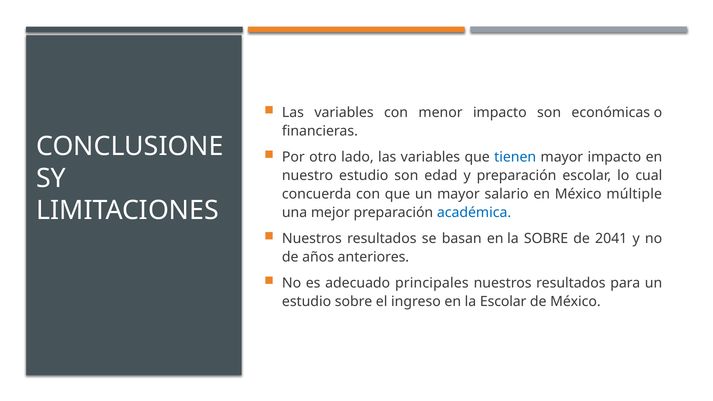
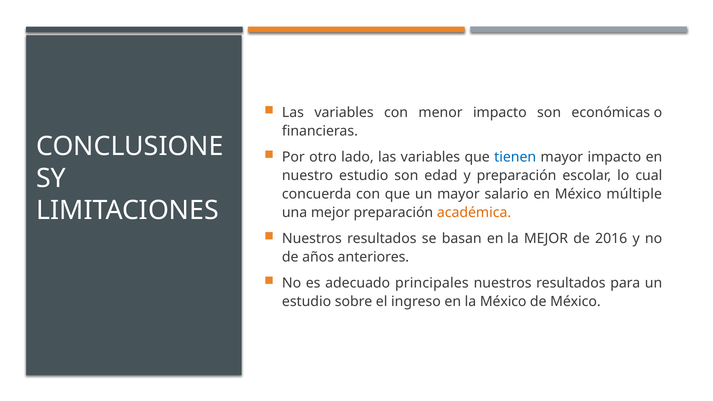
académica colour: blue -> orange
la SOBRE: SOBRE -> MEJOR
2041: 2041 -> 2016
la Escolar: Escolar -> México
